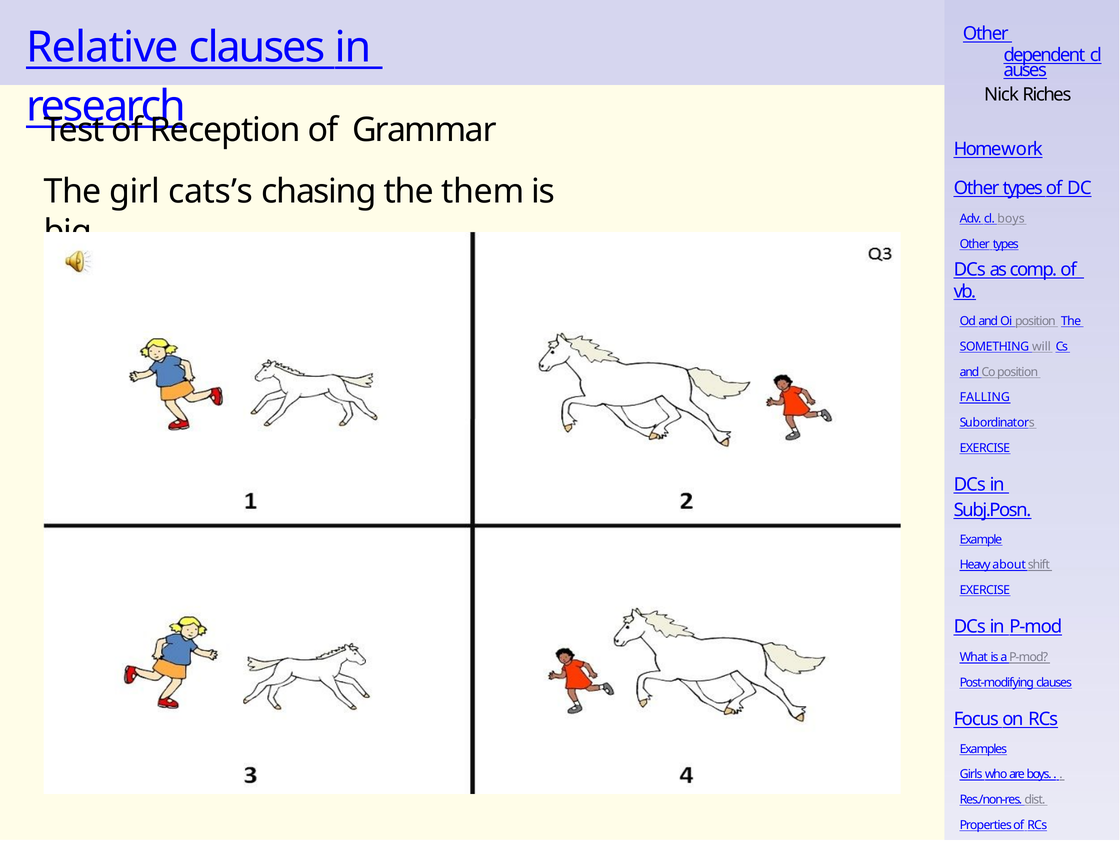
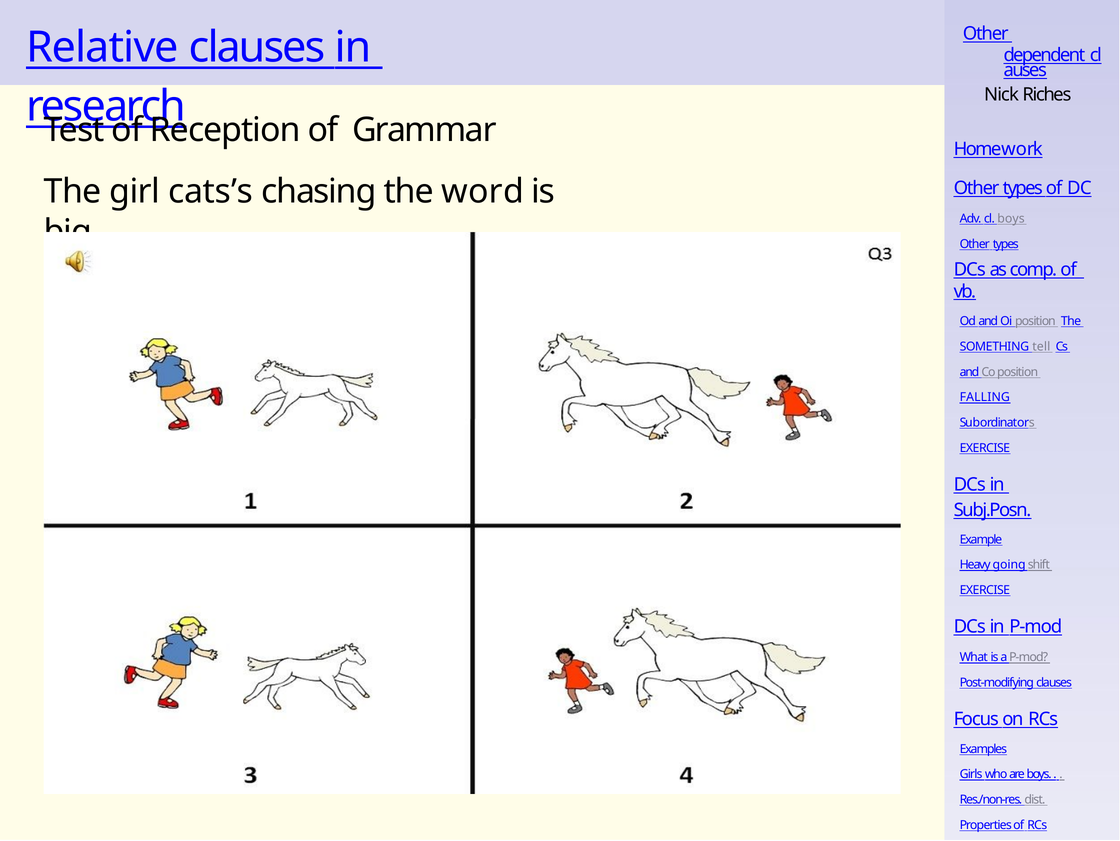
them: them -> word
will: will -> tell
about: about -> going
